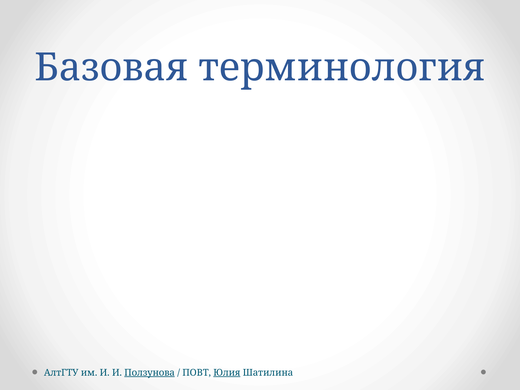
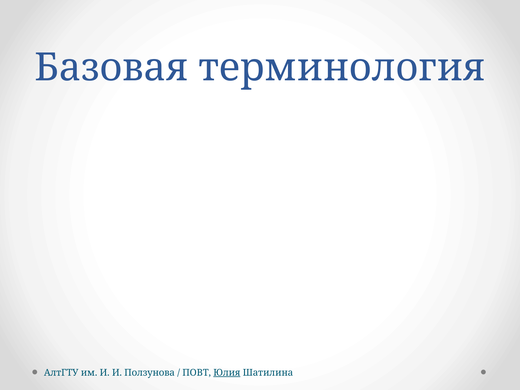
Ползунова underline: present -> none
